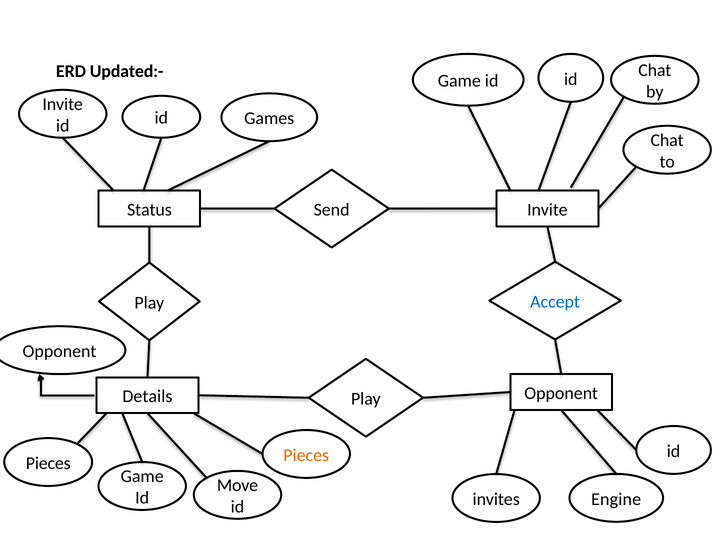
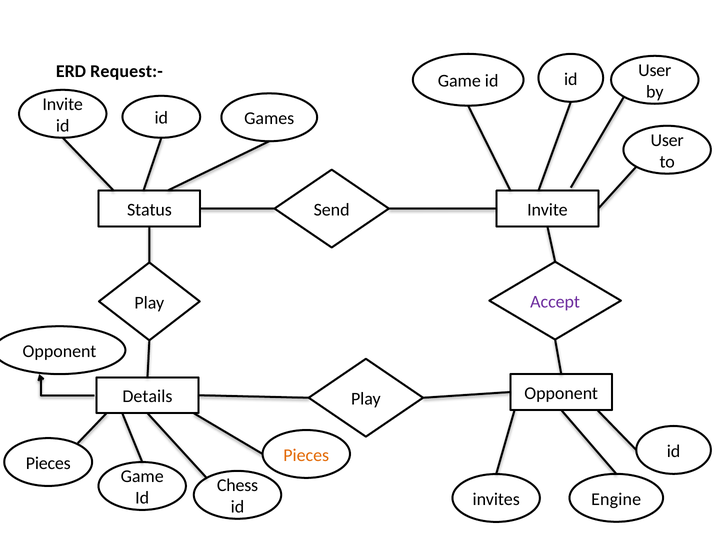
Updated:-: Updated:- -> Request:-
id Chat: Chat -> User
Chat at (667, 140): Chat -> User
Accept colour: blue -> purple
Move: Move -> Chess
